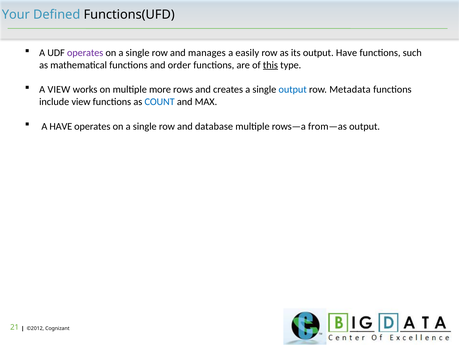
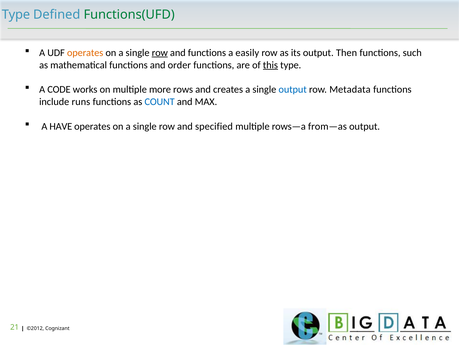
Your at (16, 15): Your -> Type
Functions(UFD colour: black -> green
operates at (85, 53) colour: purple -> orange
row at (160, 53) underline: none -> present
and manages: manages -> functions
output Have: Have -> Then
A VIEW: VIEW -> CODE
include view: view -> runs
database: database -> specified
